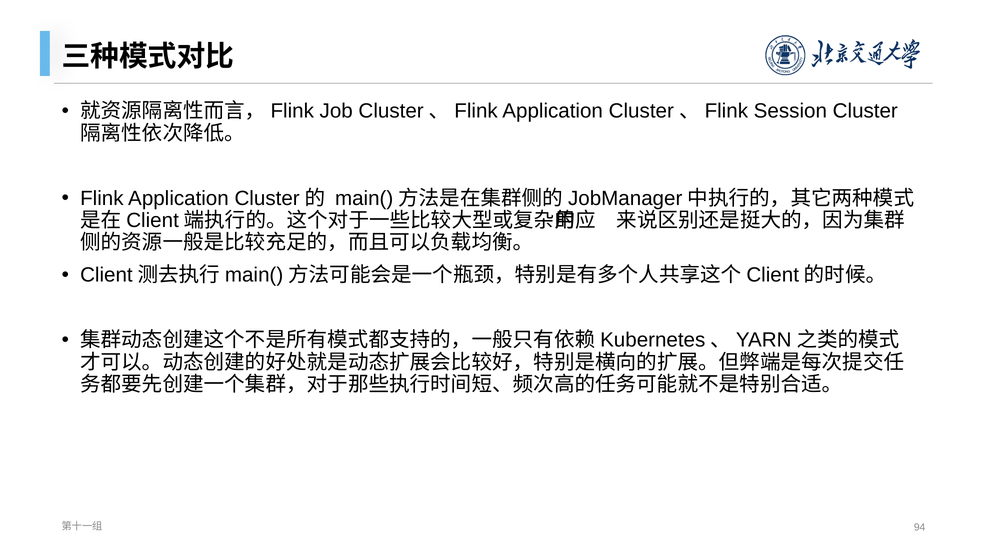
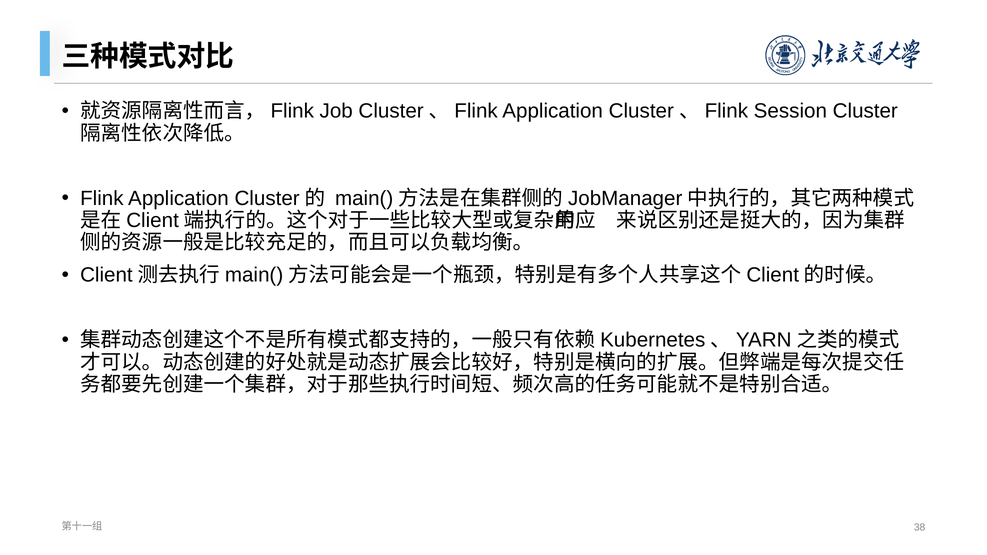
94: 94 -> 38
